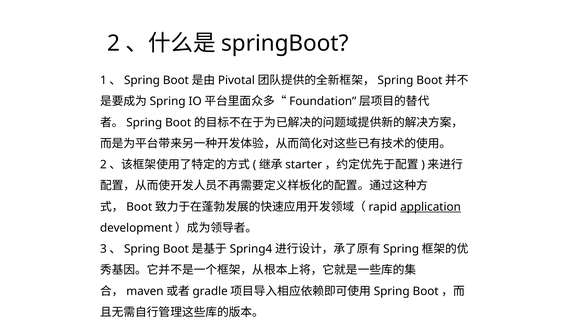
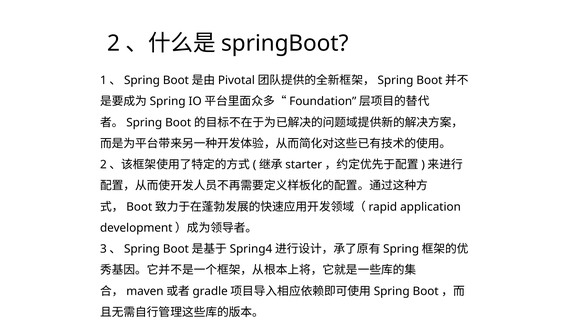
application underline: present -> none
